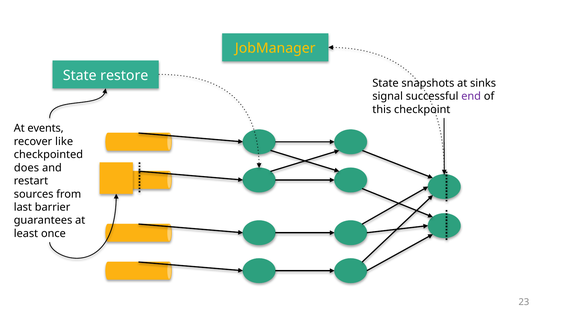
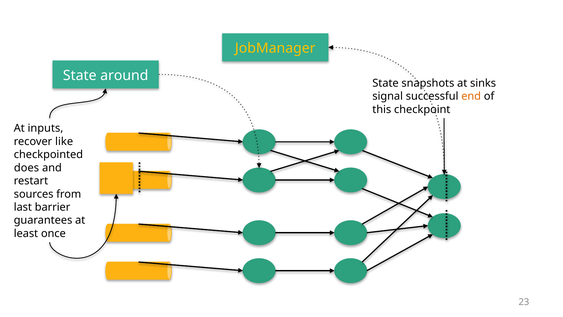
restore: restore -> around
end colour: purple -> orange
events: events -> inputs
